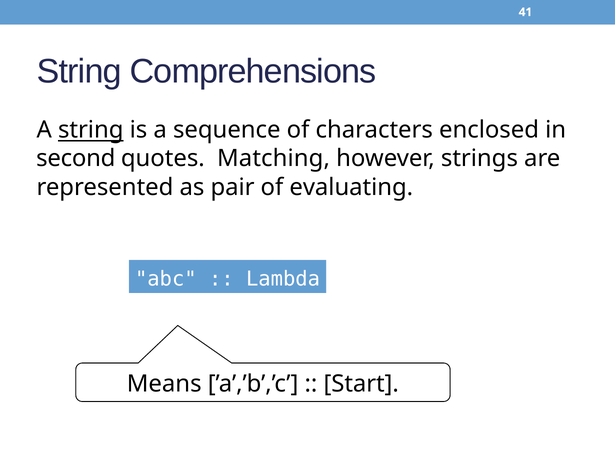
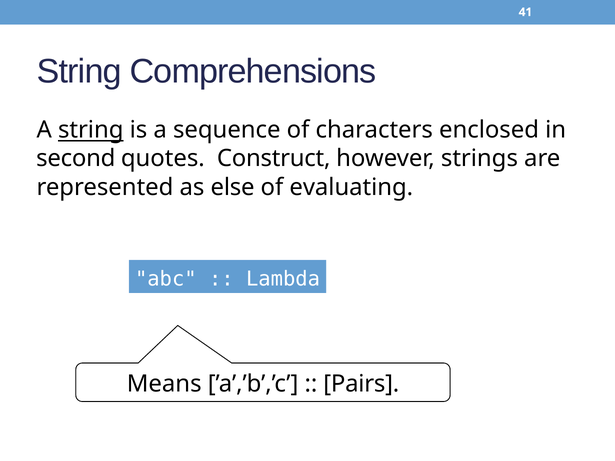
Matching: Matching -> Construct
pair: pair -> else
Start: Start -> Pairs
